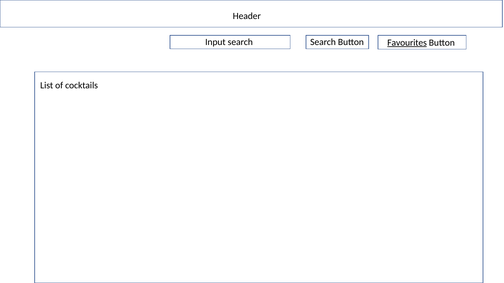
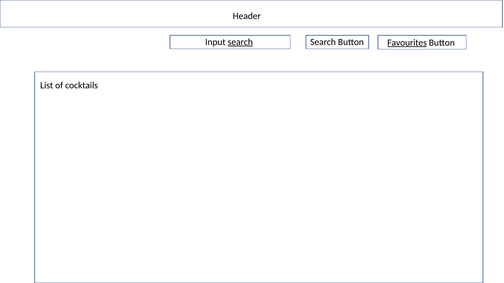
search at (240, 42) underline: none -> present
